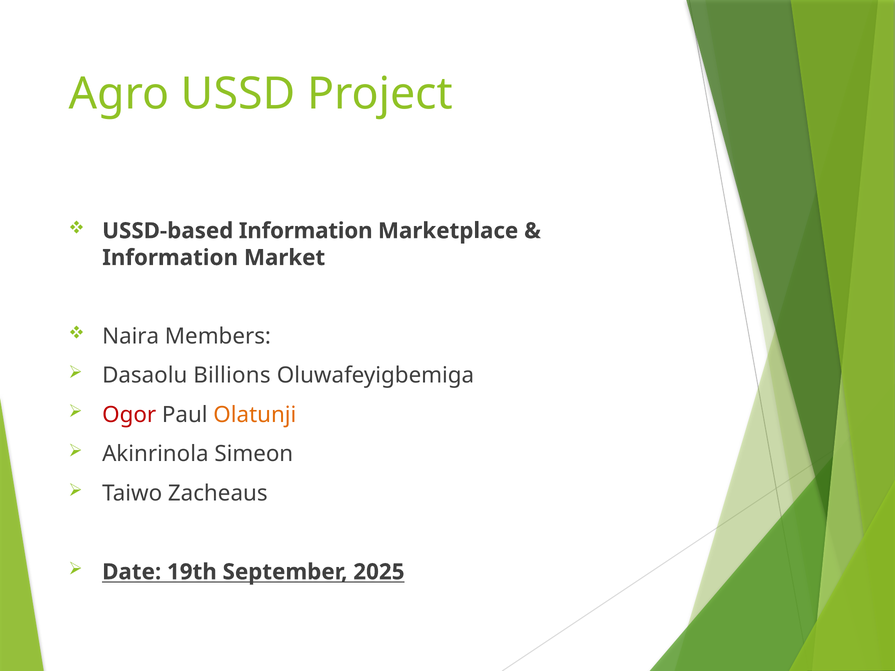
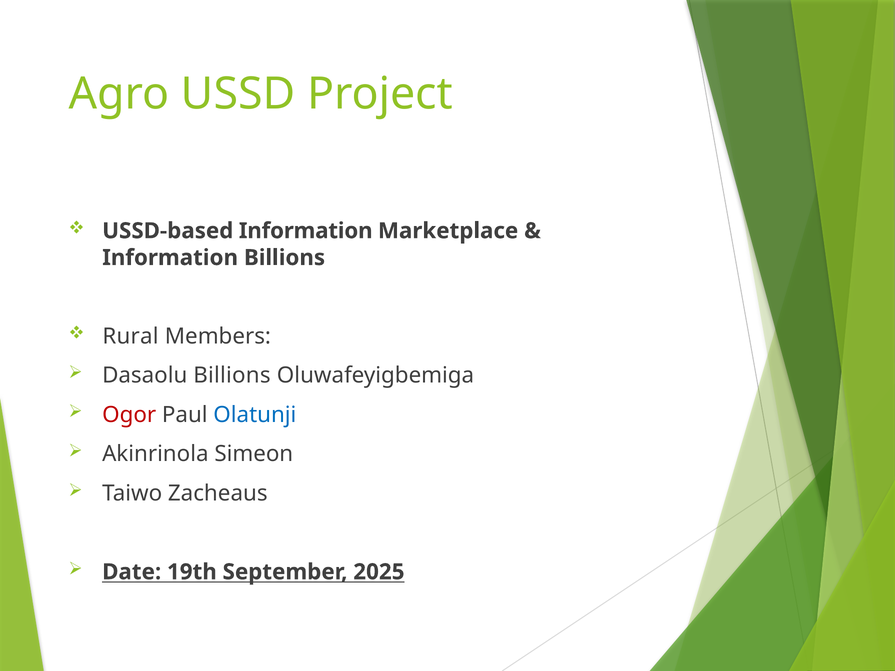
Information Market: Market -> Billions
Naira: Naira -> Rural
Olatunji colour: orange -> blue
